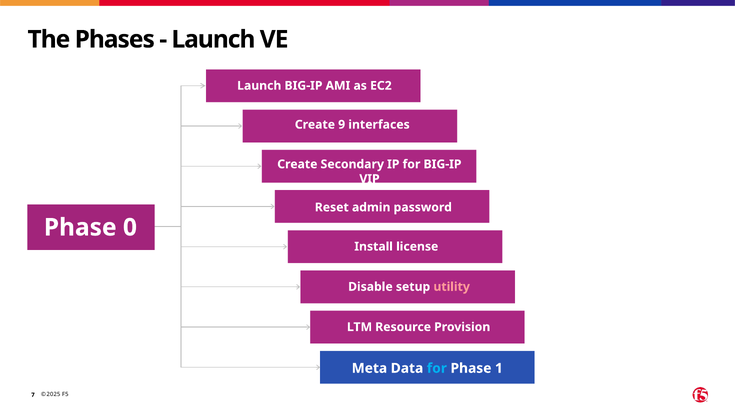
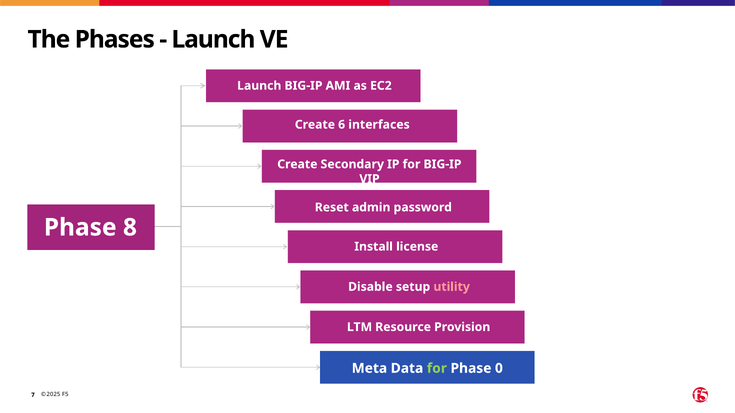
9: 9 -> 6
0: 0 -> 8
for at (437, 369) colour: light blue -> light green
1: 1 -> 0
